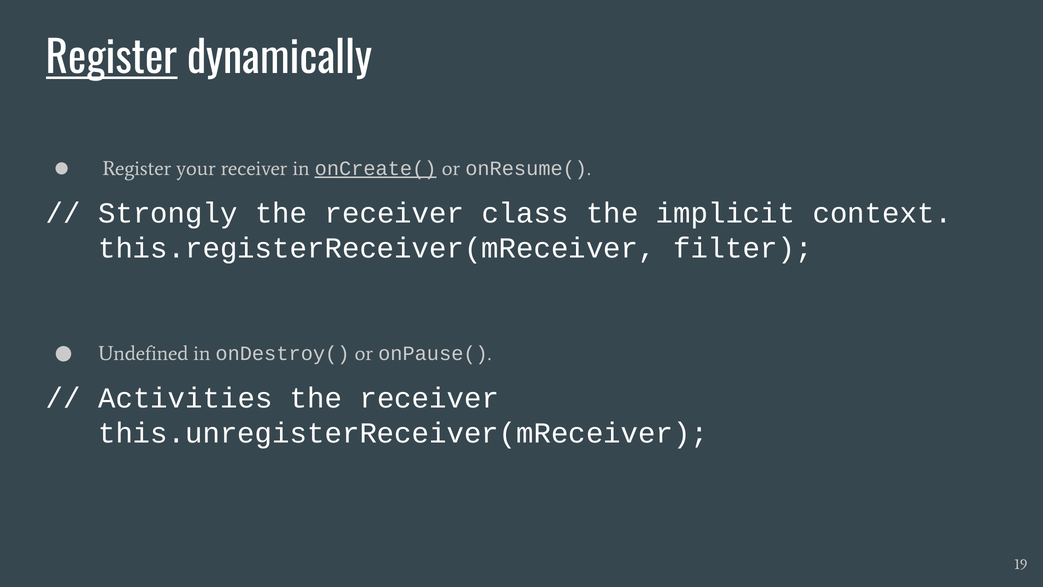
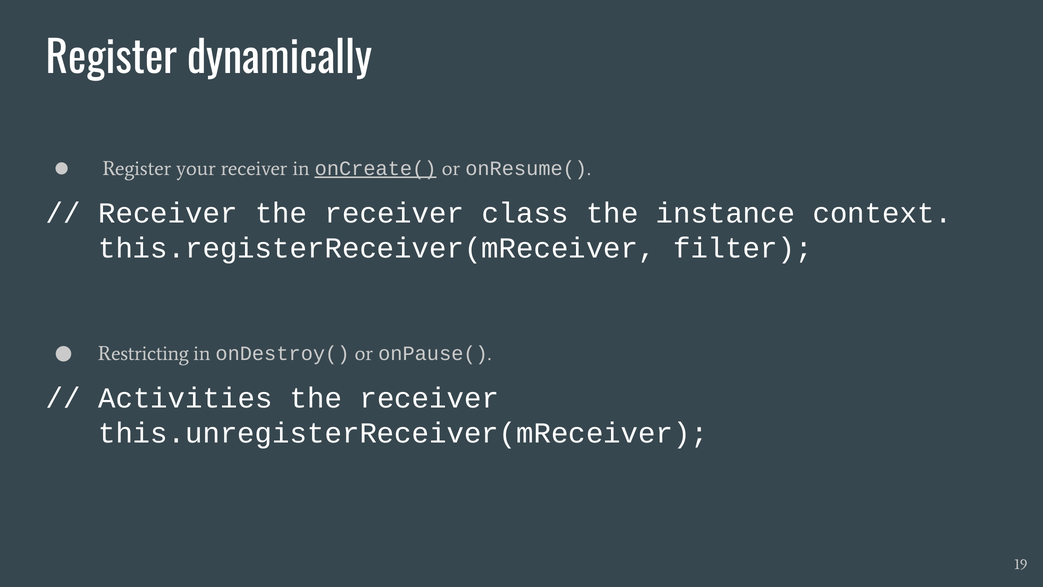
Register at (112, 59) underline: present -> none
Strongly at (168, 213): Strongly -> Receiver
implicit: implicit -> instance
Undefined: Undefined -> Restricting
